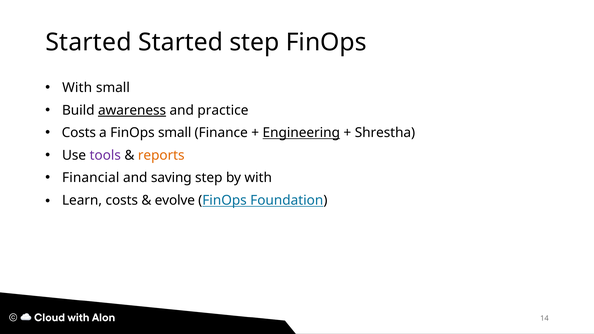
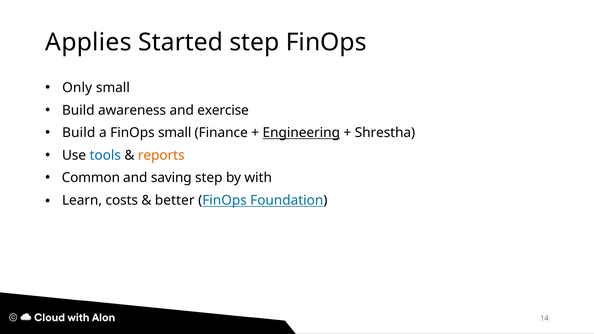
Started at (88, 42): Started -> Applies
With at (77, 88): With -> Only
awareness underline: present -> none
practice: practice -> exercise
Costs at (79, 133): Costs -> Build
tools colour: purple -> blue
Financial: Financial -> Common
evolve: evolve -> better
